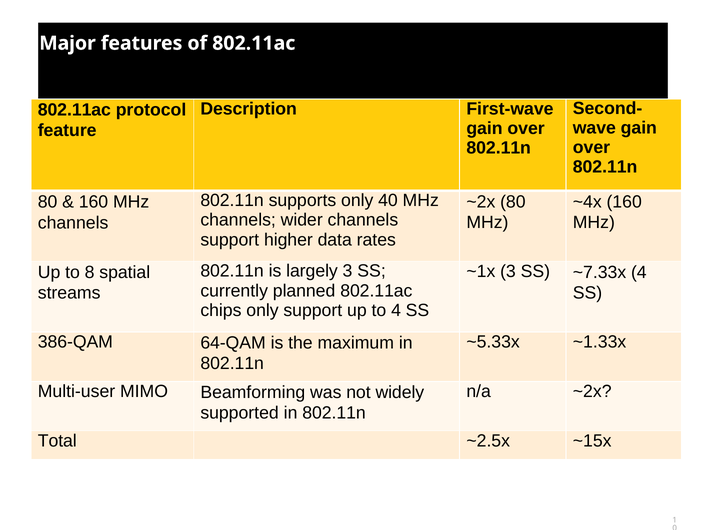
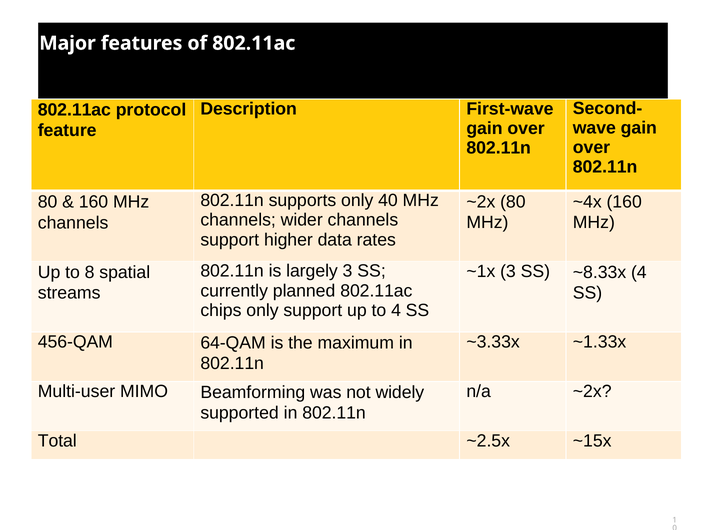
~7.33x: ~7.33x -> ~8.33x
386-QAM: 386-QAM -> 456-QAM
~5.33x: ~5.33x -> ~3.33x
